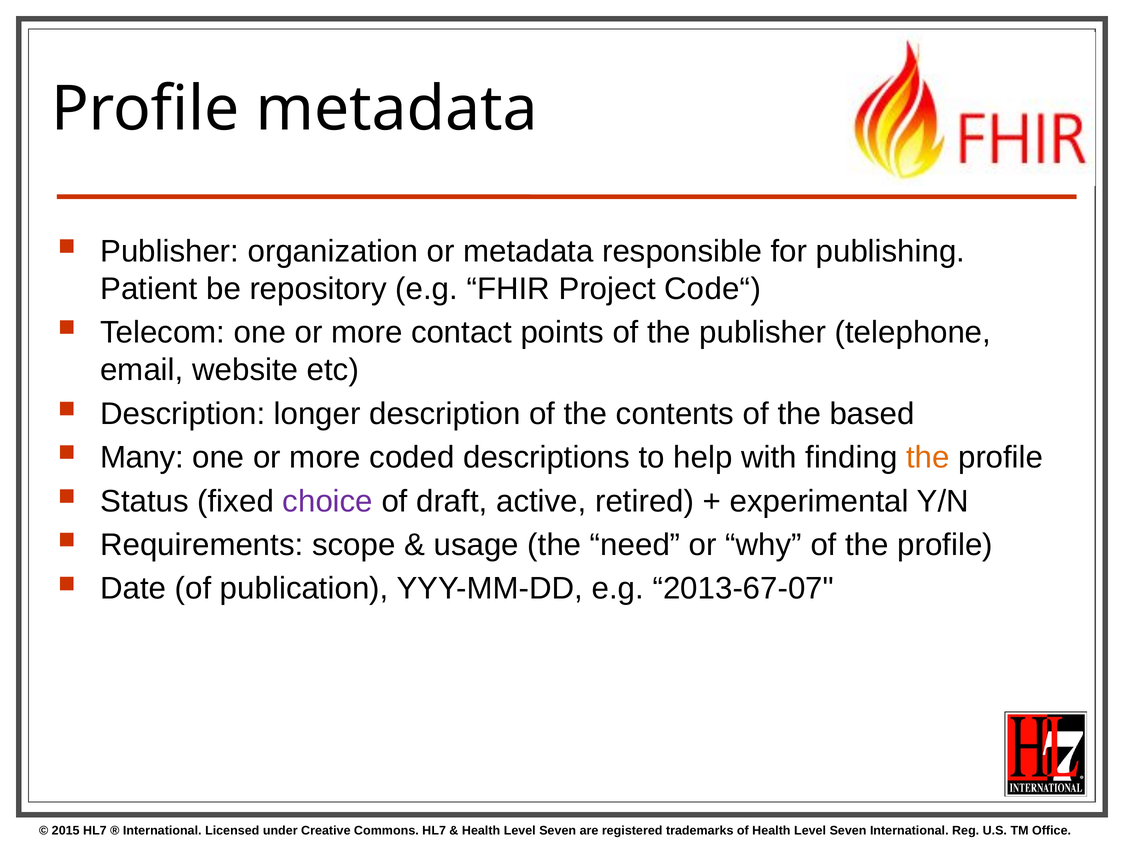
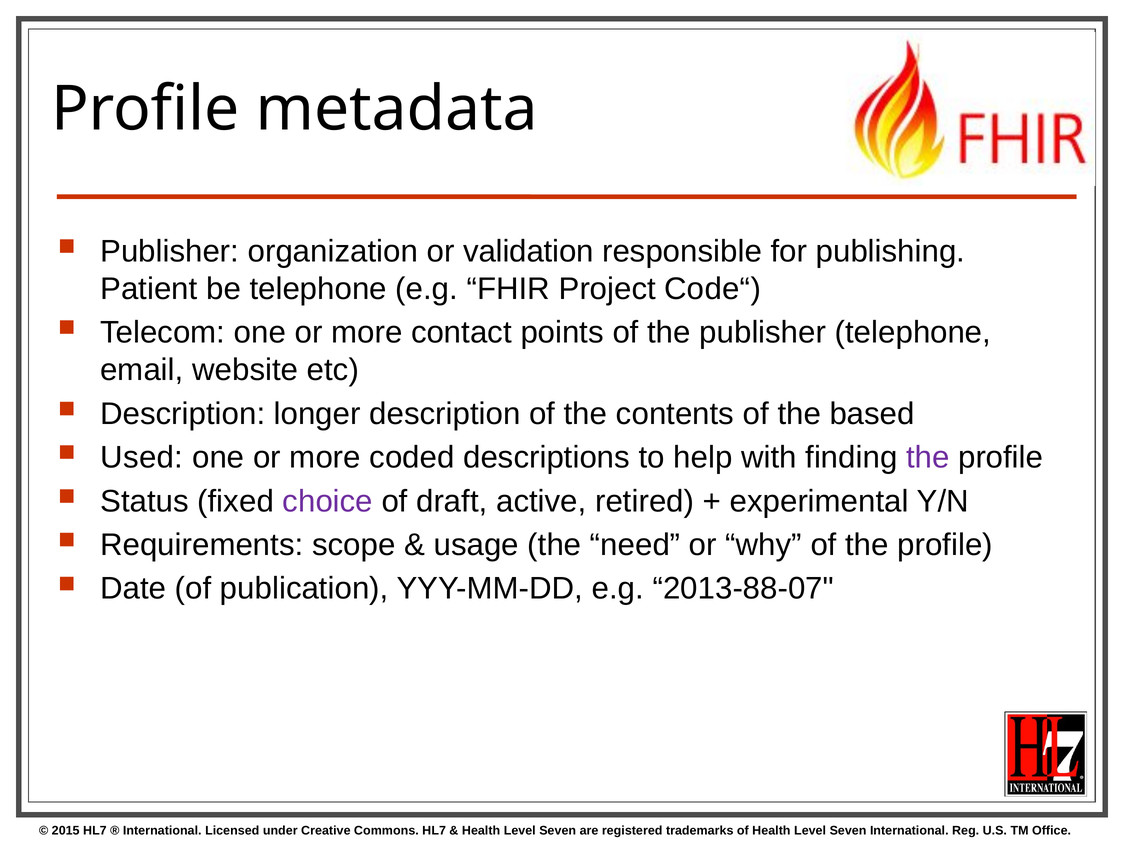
or metadata: metadata -> validation
be repository: repository -> telephone
Many: Many -> Used
the at (928, 457) colour: orange -> purple
2013-67-07: 2013-67-07 -> 2013-88-07
